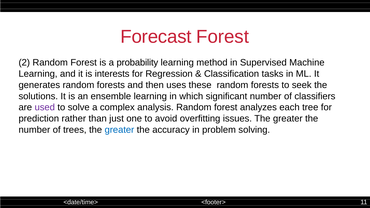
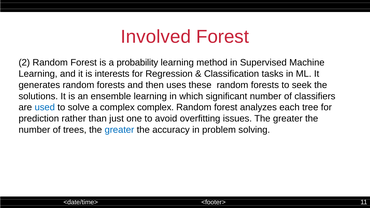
Forecast: Forecast -> Involved
used colour: purple -> blue
complex analysis: analysis -> complex
